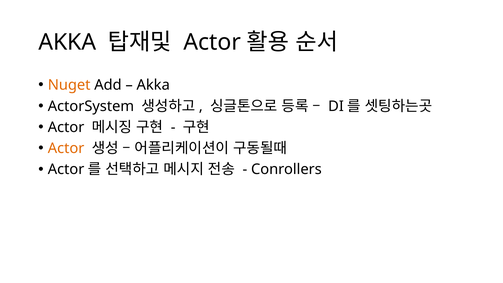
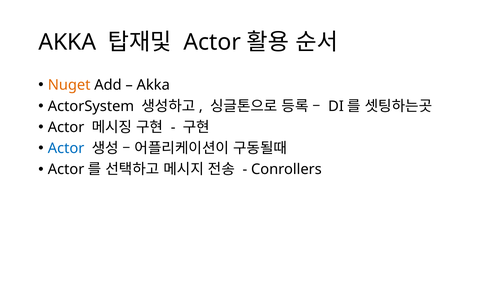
Actor at (66, 148) colour: orange -> blue
